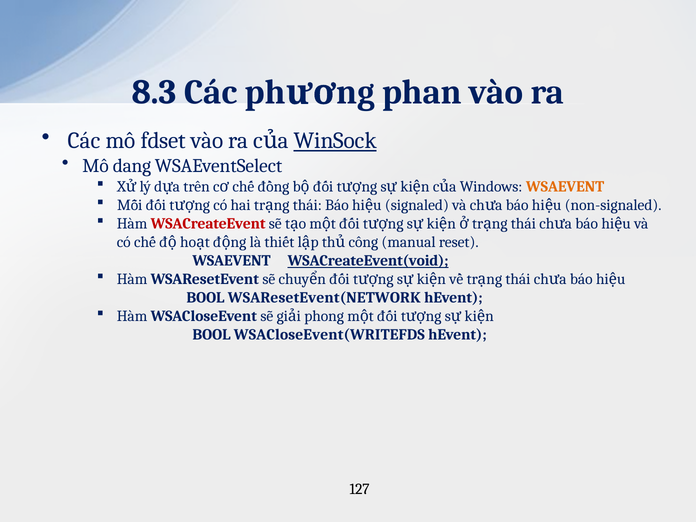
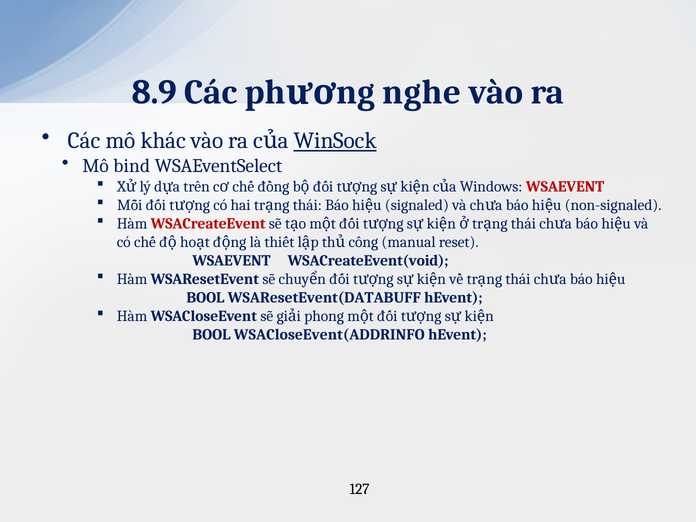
8.3: 8.3 -> 8.9
phan: phan -> nghe
fdset: fdset -> khác
dang: dang -> bind
WSAEVENT at (565, 187) colour: orange -> red
WSACreateEvent(void underline: present -> none
WSAResetEvent(NETWORK: WSAResetEvent(NETWORK -> WSAResetEvent(DATABUFF
WSACloseEvent(WRITEFDS: WSACloseEvent(WRITEFDS -> WSACloseEvent(ADDRINFO
